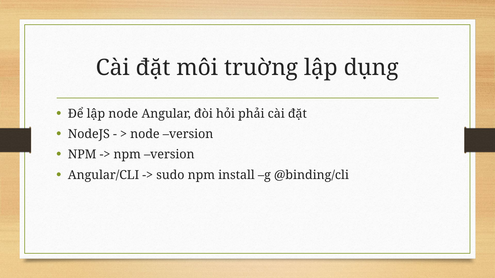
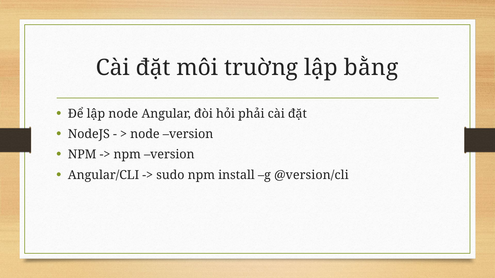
dụng: dụng -> bằng
@binding/cli: @binding/cli -> @version/cli
